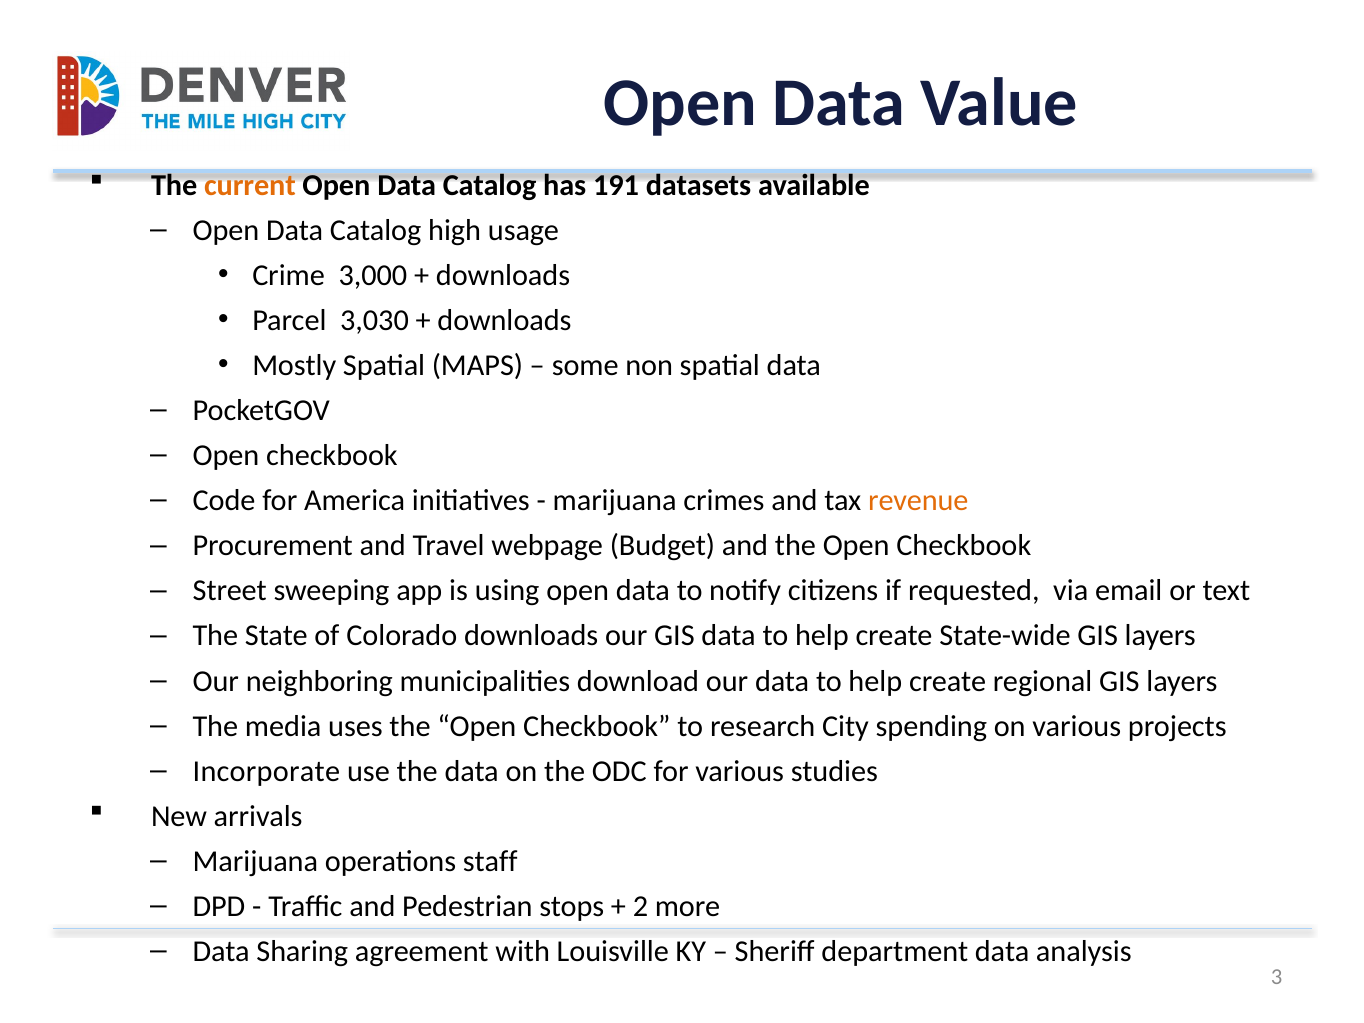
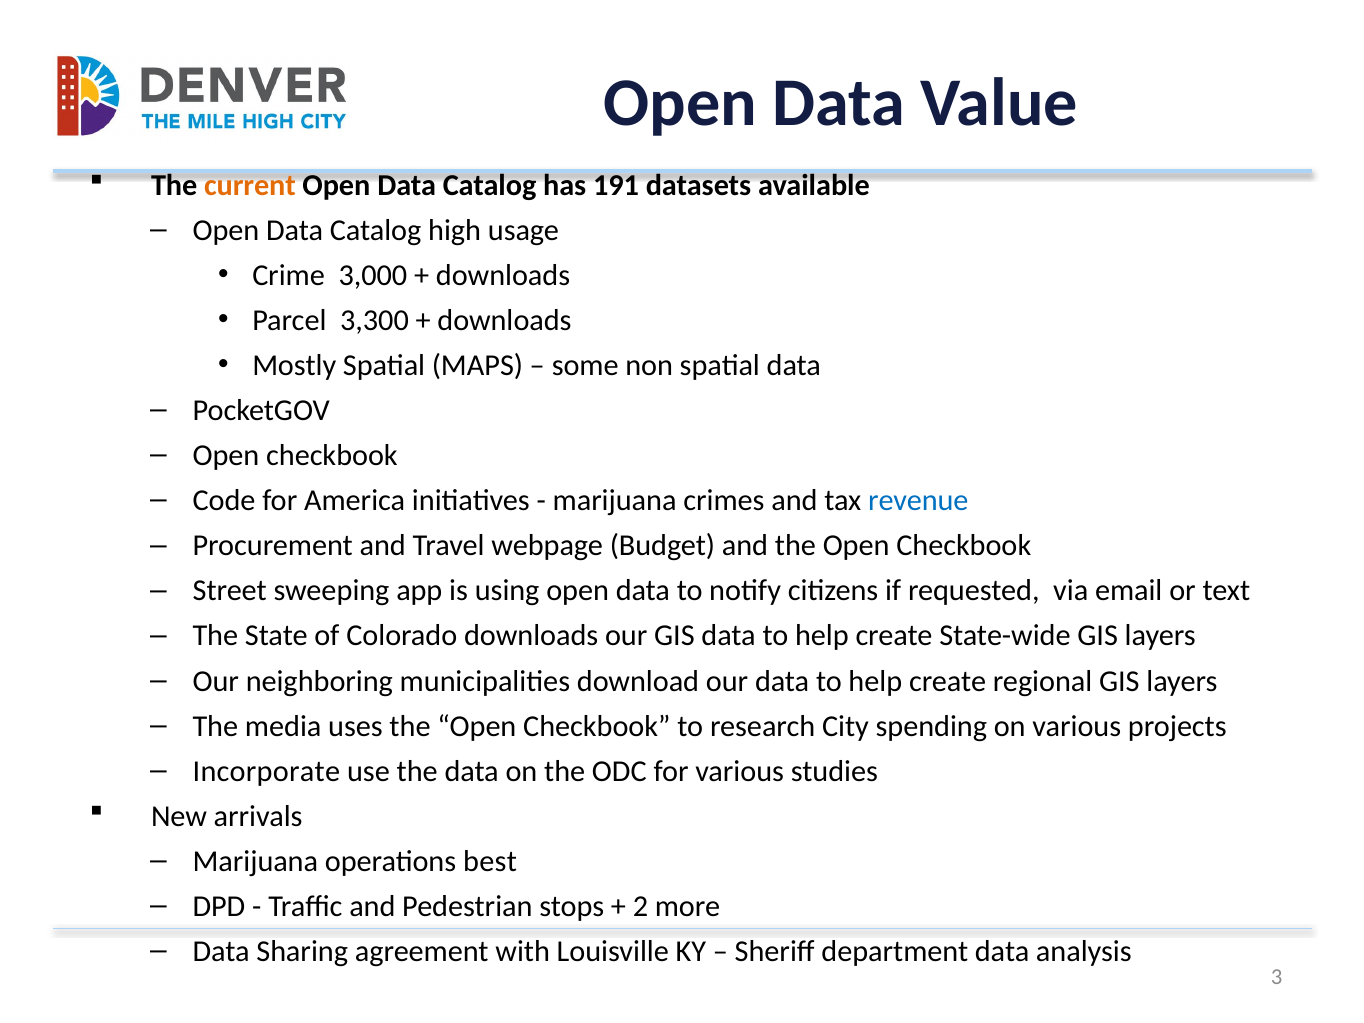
3,030: 3,030 -> 3,300
revenue colour: orange -> blue
staff: staff -> best
